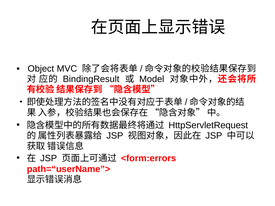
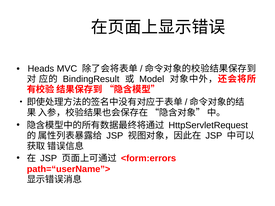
Object: Object -> Heads
